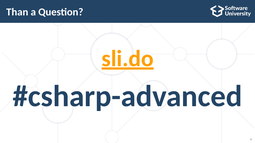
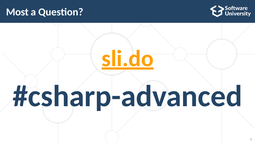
Than: Than -> Most
